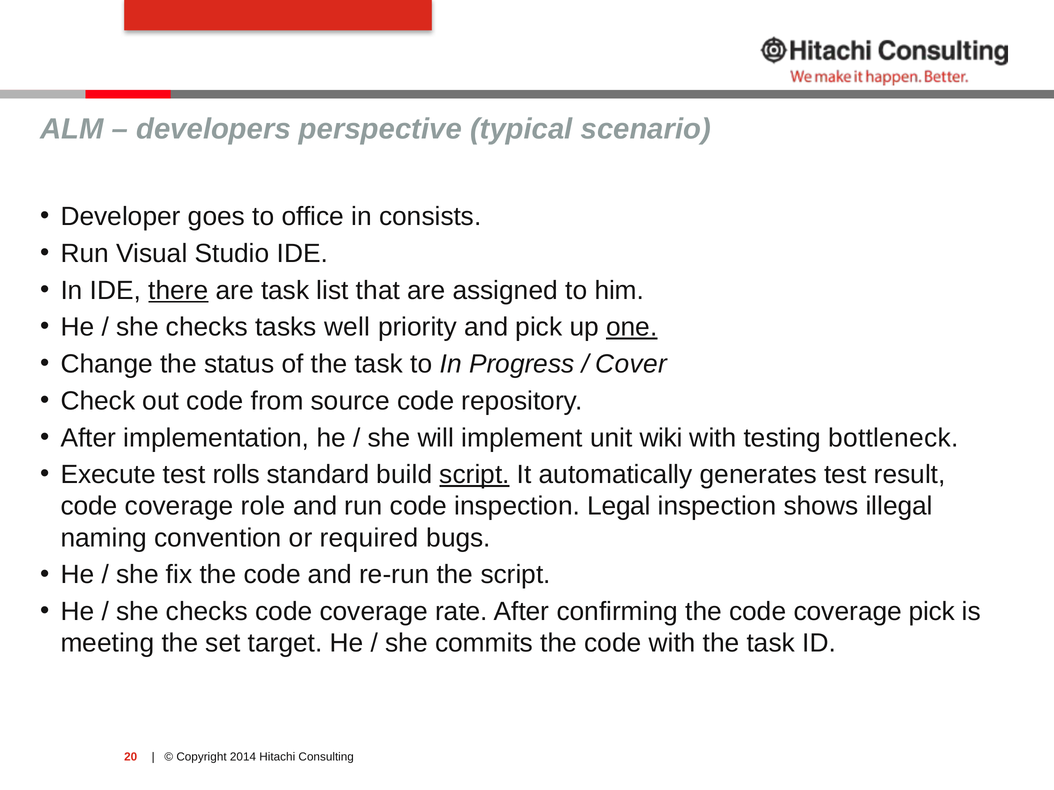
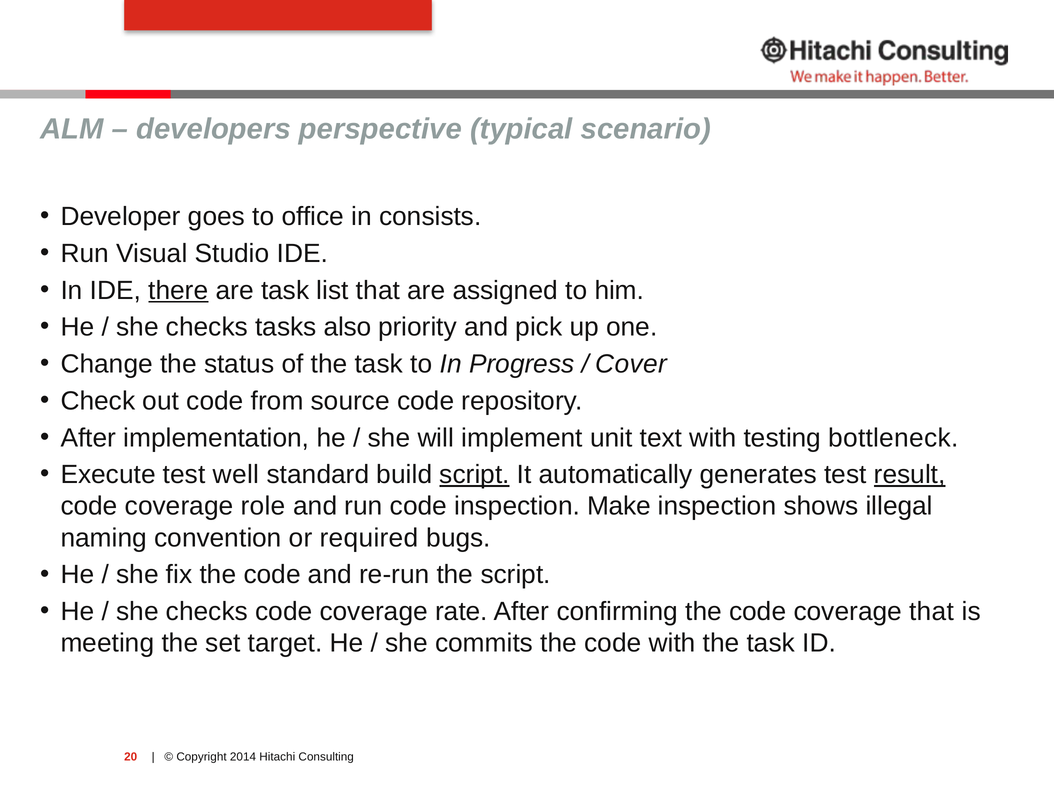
well: well -> also
one underline: present -> none
wiki: wiki -> text
rolls: rolls -> well
result underline: none -> present
Legal: Legal -> Make
coverage pick: pick -> that
